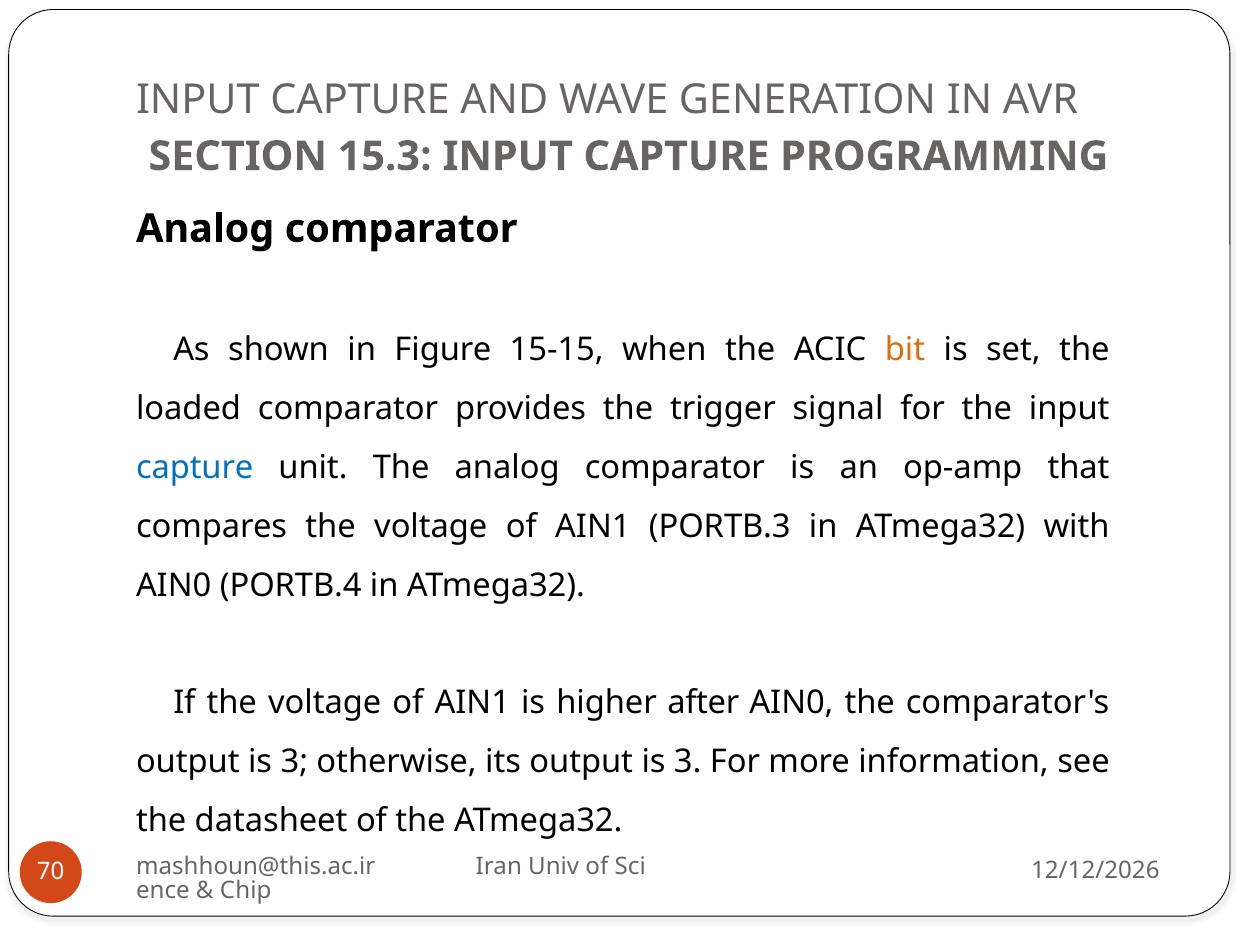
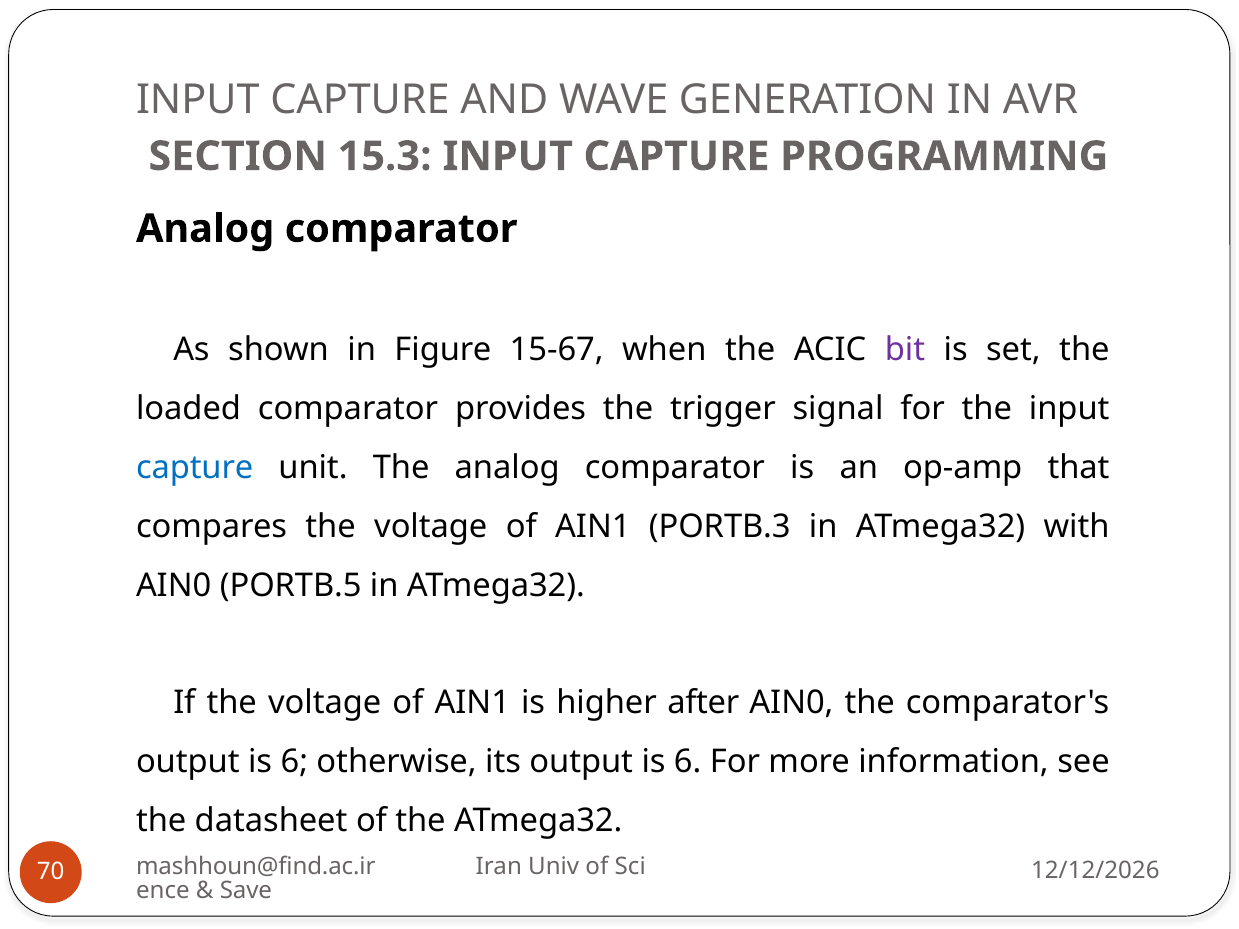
15-15: 15-15 -> 15-67
bit colour: orange -> purple
PORTB.4: PORTB.4 -> PORTB.5
3 at (294, 762): 3 -> 6
its output is 3: 3 -> 6
mashhoun@this.ac.ir: mashhoun@this.ac.ir -> mashhoun@find.ac.ir
Chip: Chip -> Save
